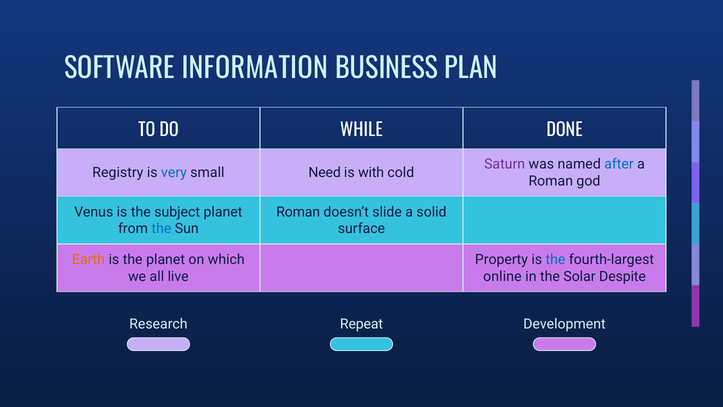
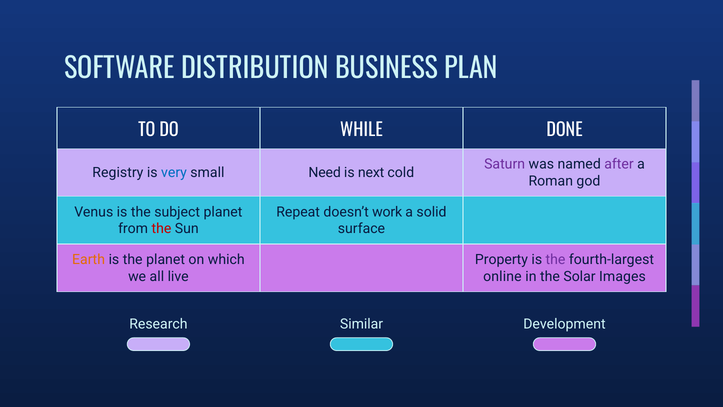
INFORMATION: INFORMATION -> DISTRIBUTION
after colour: blue -> purple
with: with -> next
Roman at (298, 212): Roman -> Repeat
slide: slide -> work
the at (161, 229) colour: blue -> red
the at (556, 260) colour: blue -> purple
Despite: Despite -> Images
Repeat: Repeat -> Similar
